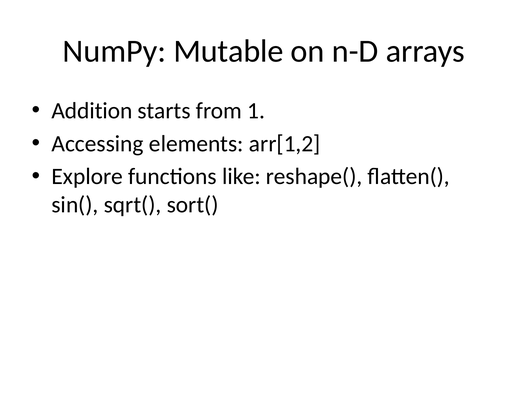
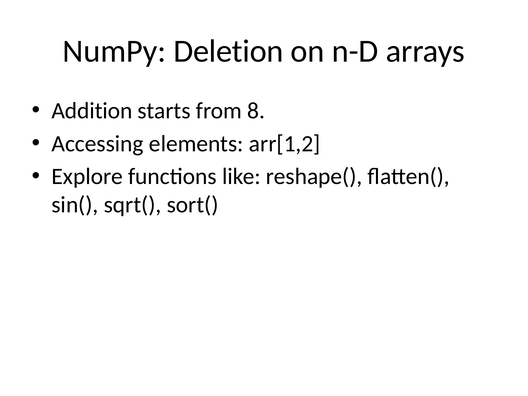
Mutable: Mutable -> Deletion
1: 1 -> 8
